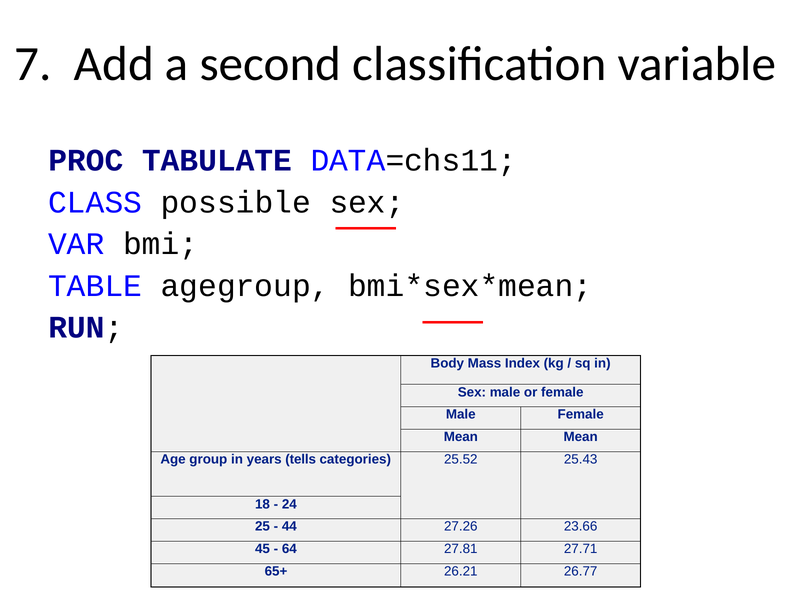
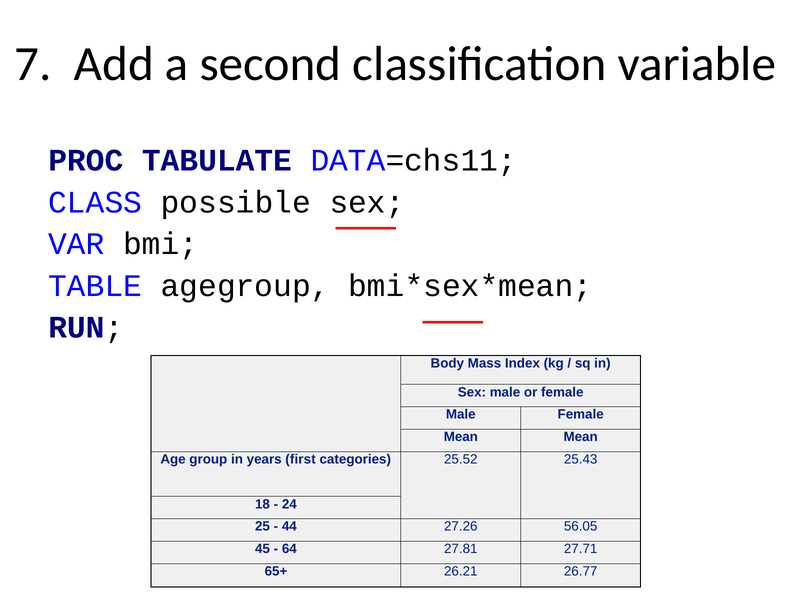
tells: tells -> first
23.66: 23.66 -> 56.05
